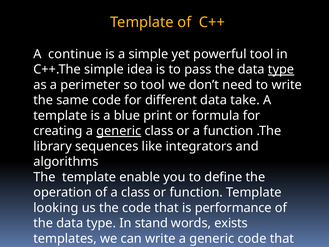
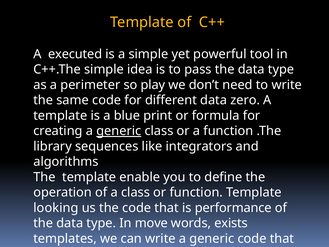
continue: continue -> executed
type at (281, 69) underline: present -> none
so tool: tool -> play
take: take -> zero
stand: stand -> move
